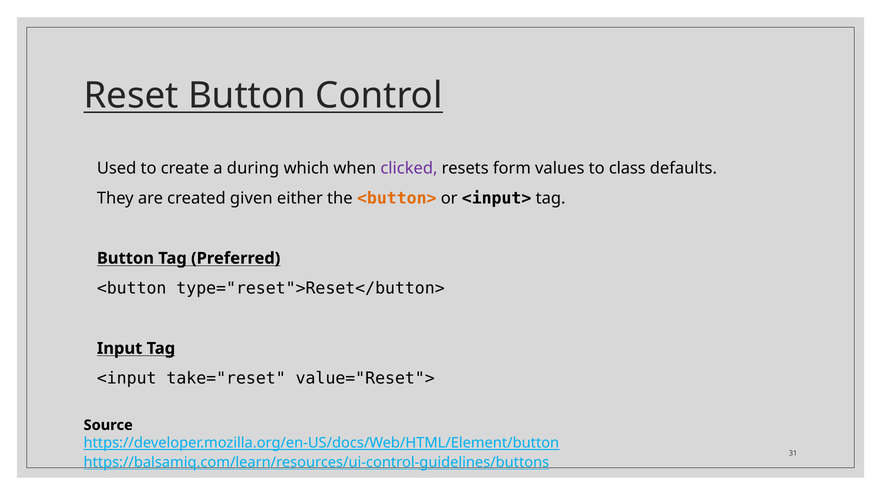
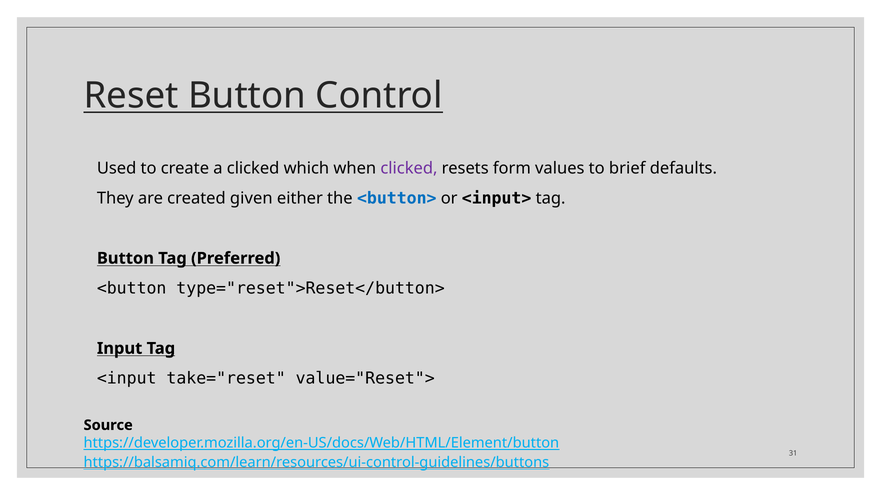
a during: during -> clicked
class: class -> brief
<button> colour: orange -> blue
